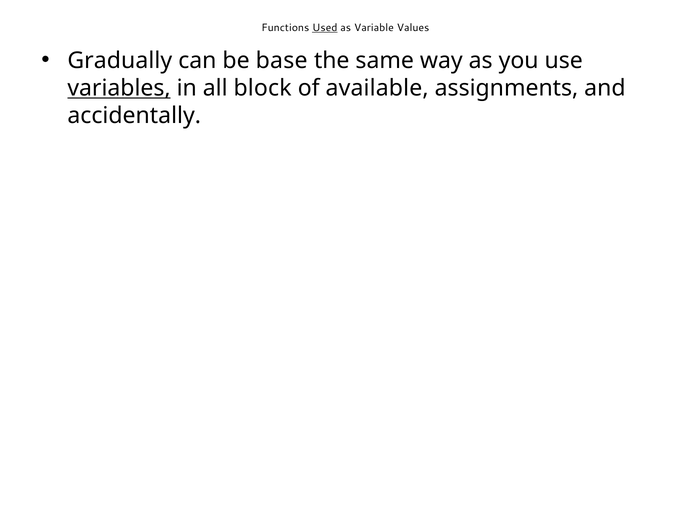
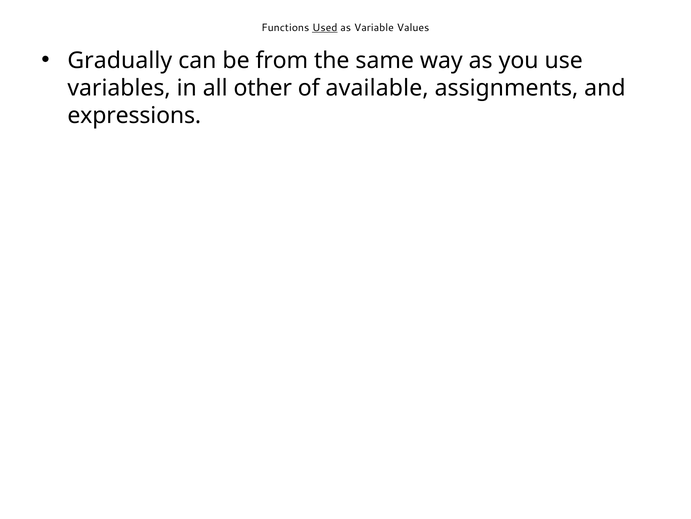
base: base -> from
variables underline: present -> none
block: block -> other
accidentally: accidentally -> expressions
